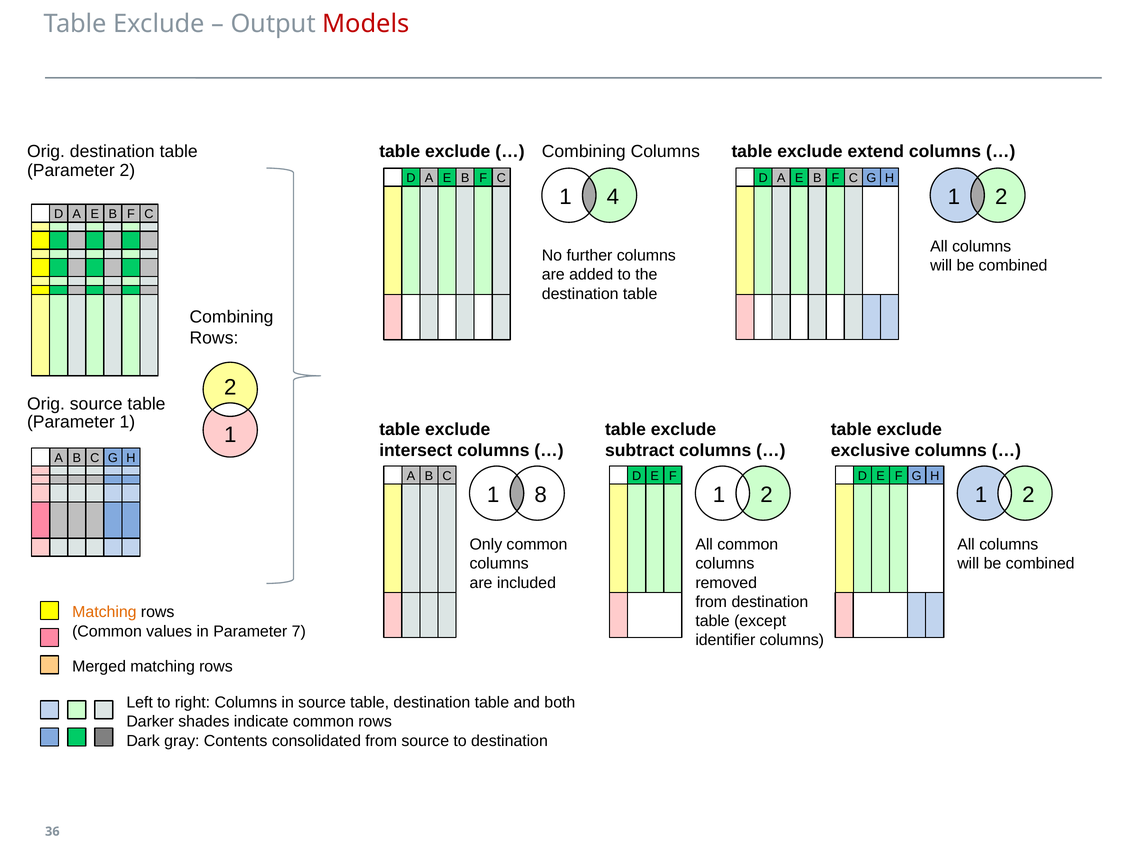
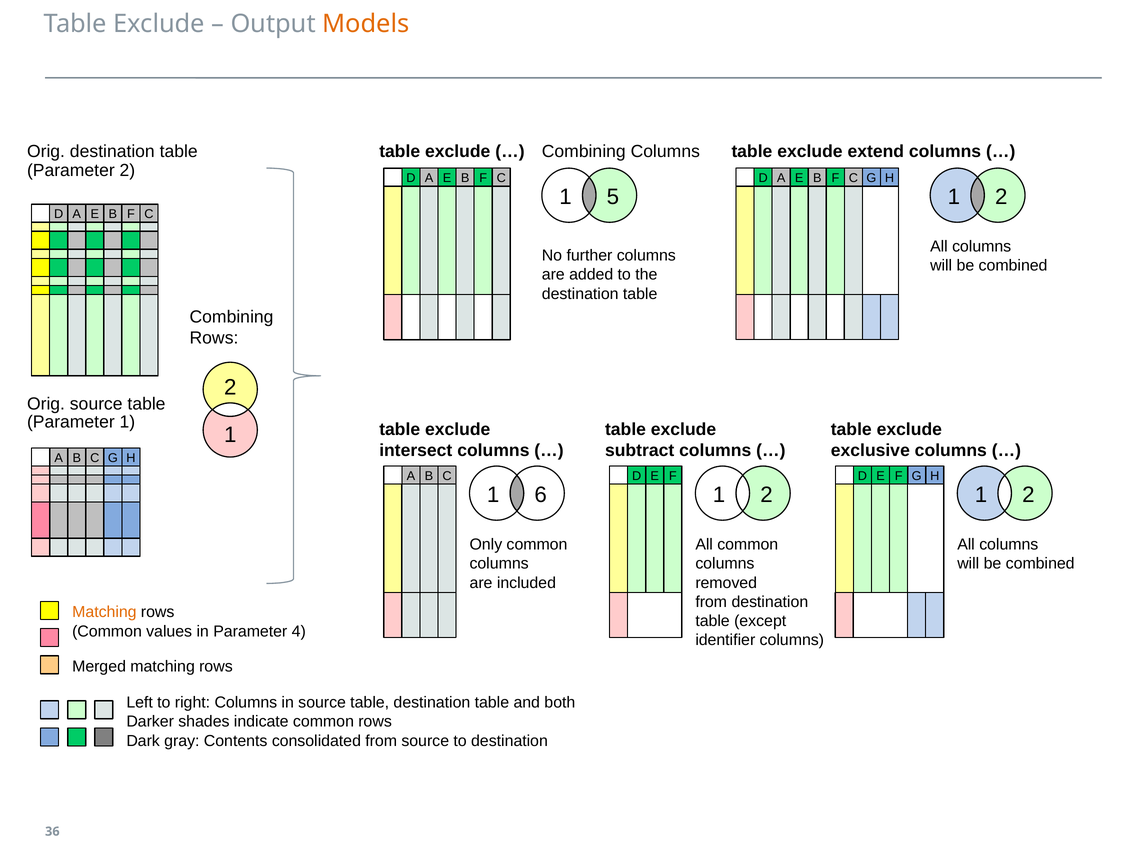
Models colour: red -> orange
4: 4 -> 5
8: 8 -> 6
7: 7 -> 4
